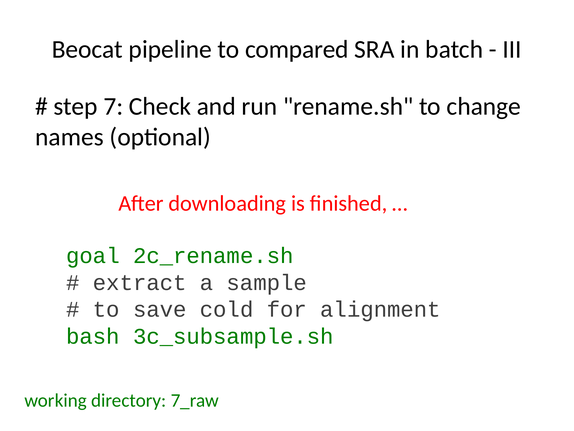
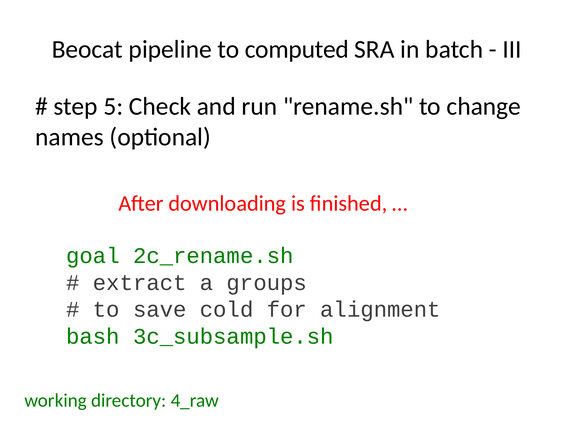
compared: compared -> computed
7: 7 -> 5
sample: sample -> groups
7_raw: 7_raw -> 4_raw
